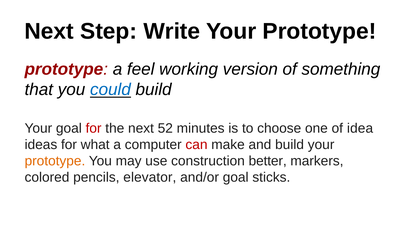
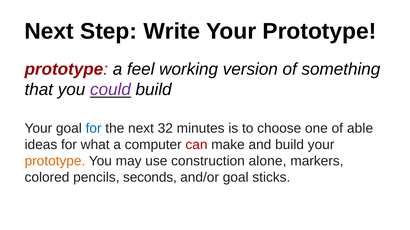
could colour: blue -> purple
for at (94, 129) colour: red -> blue
52: 52 -> 32
idea: idea -> able
better: better -> alone
elevator: elevator -> seconds
